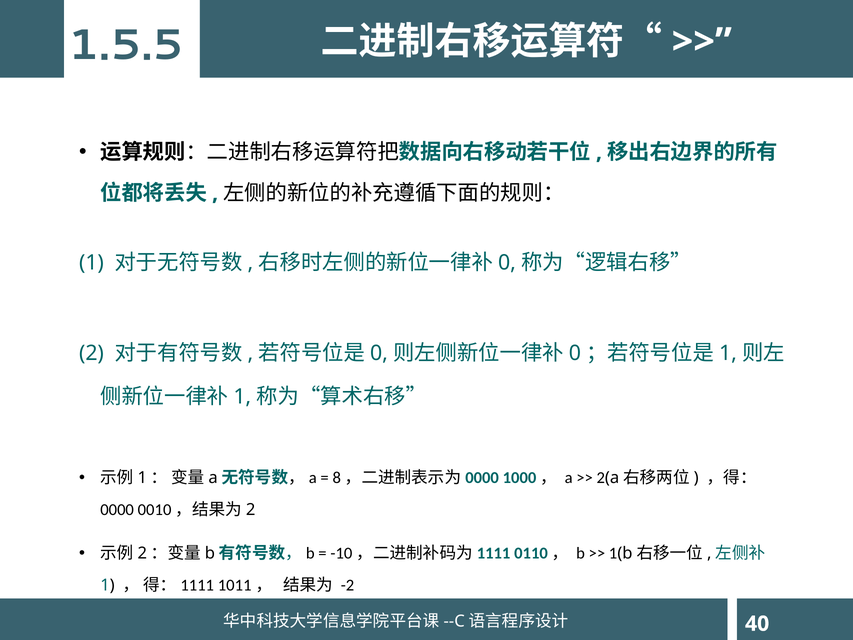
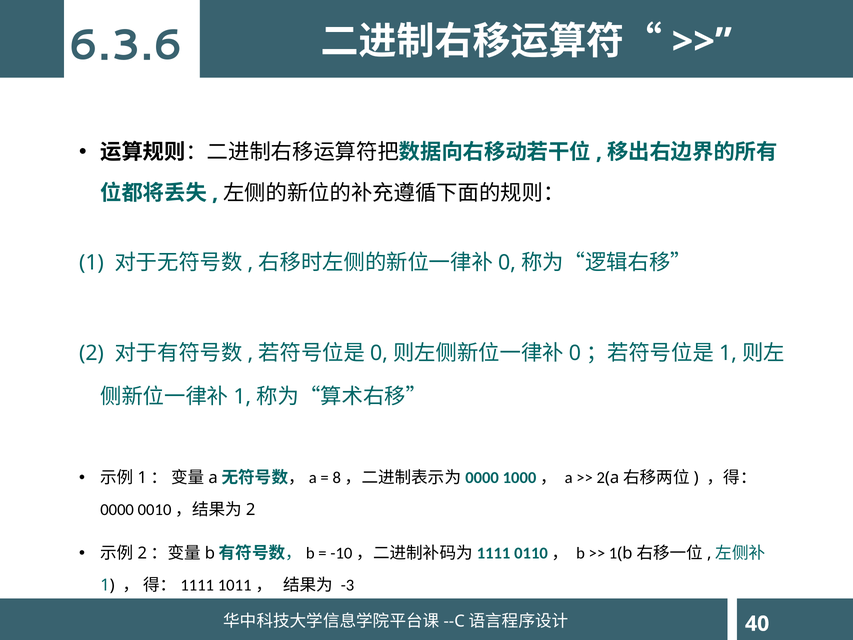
1.5.5: 1.5.5 -> 6.3.6
-2: -2 -> -3
